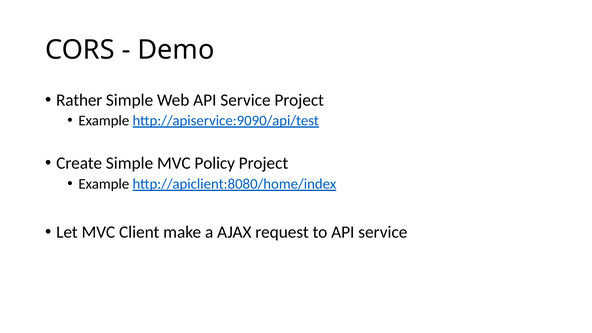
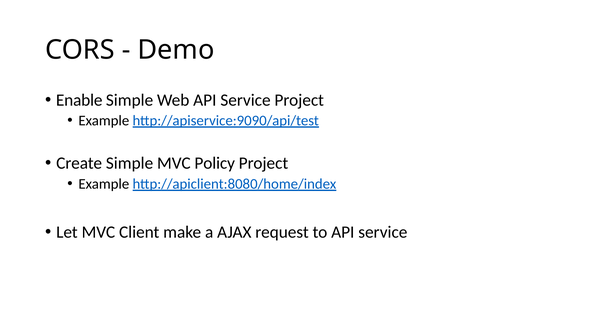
Rather: Rather -> Enable
